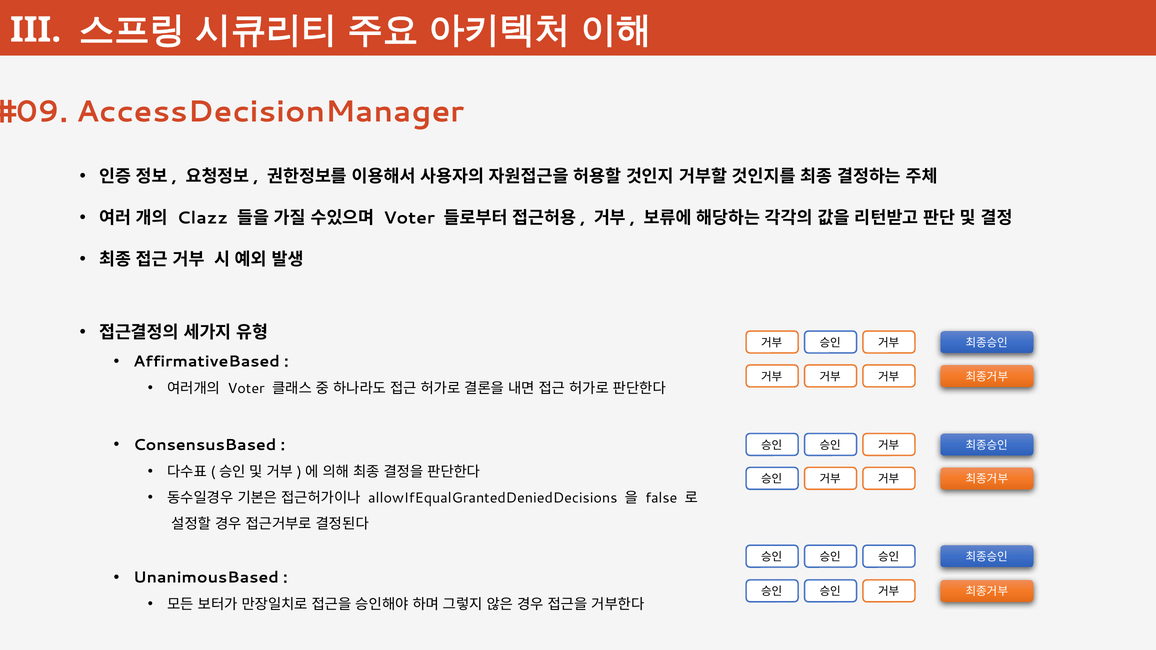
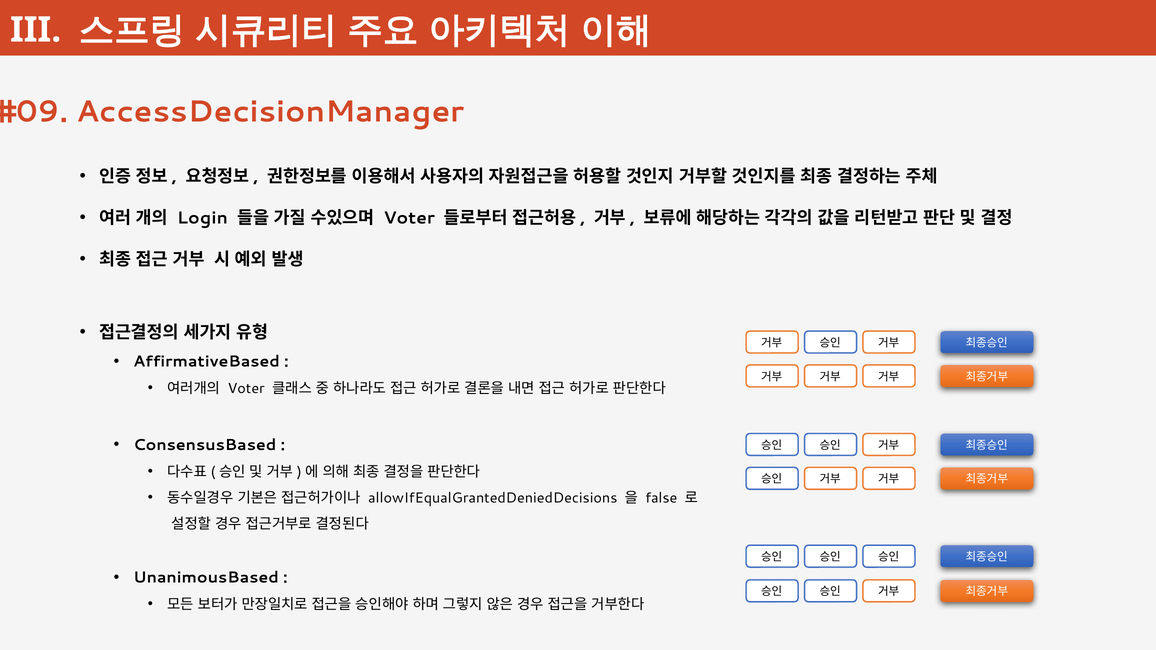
Clazz: Clazz -> Login
